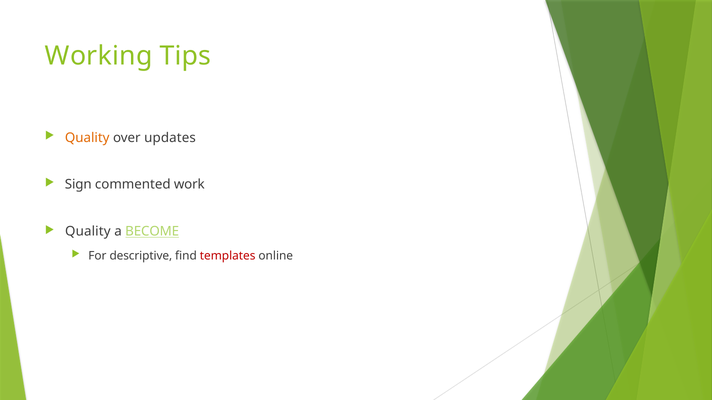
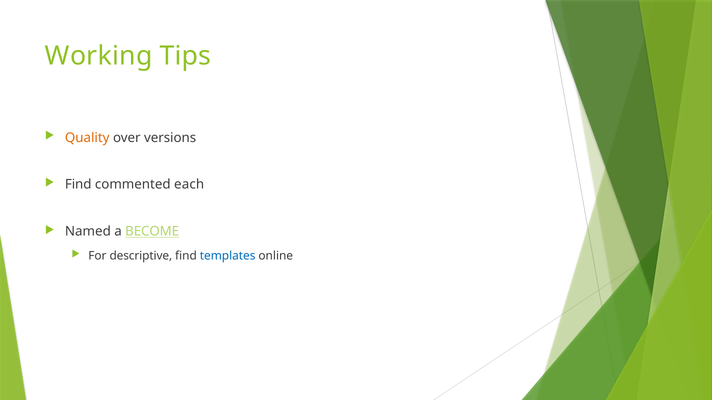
updates: updates -> versions
Sign at (78, 185): Sign -> Find
work: work -> each
Quality at (88, 232): Quality -> Named
templates colour: red -> blue
